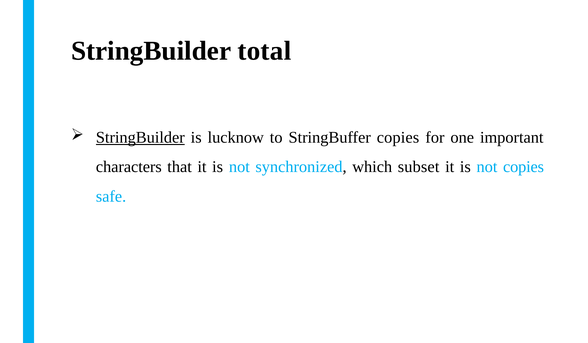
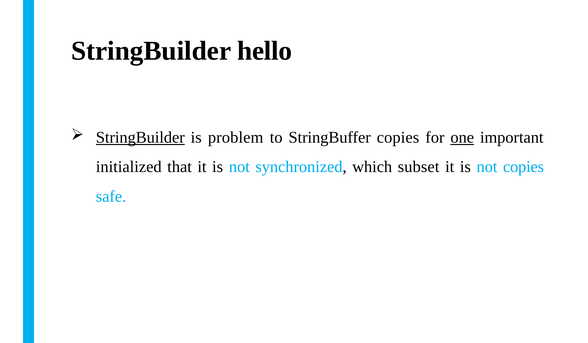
total: total -> hello
lucknow: lucknow -> problem
one underline: none -> present
characters: characters -> initialized
